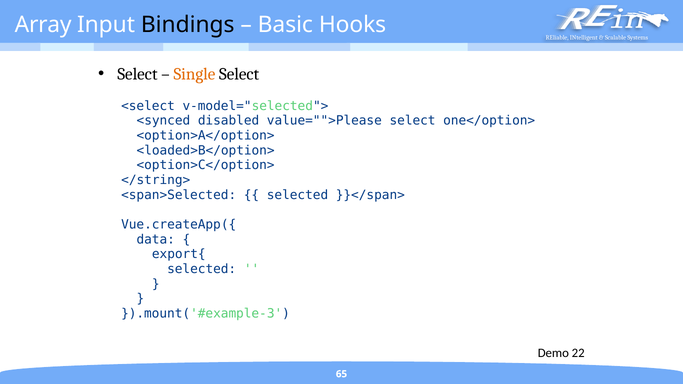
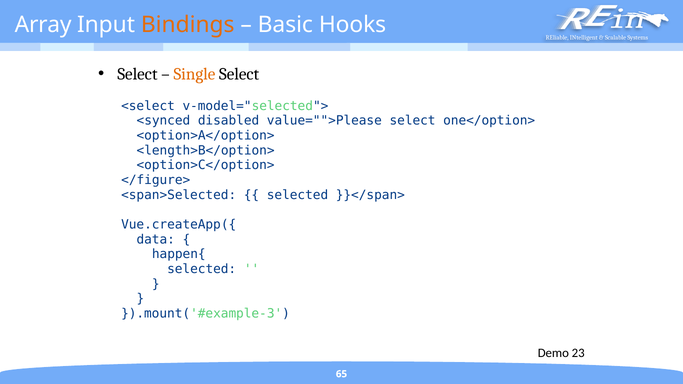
Bindings colour: black -> orange
<loaded>B</option>: <loaded>B</option> -> <length>B</option>
</string>: </string> -> </figure>
export{: export{ -> happen{
22: 22 -> 23
